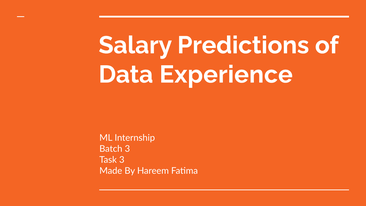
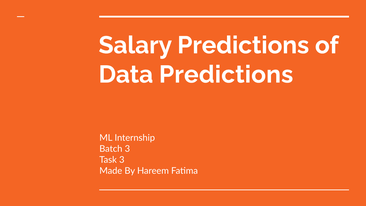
Data Experience: Experience -> Predictions
